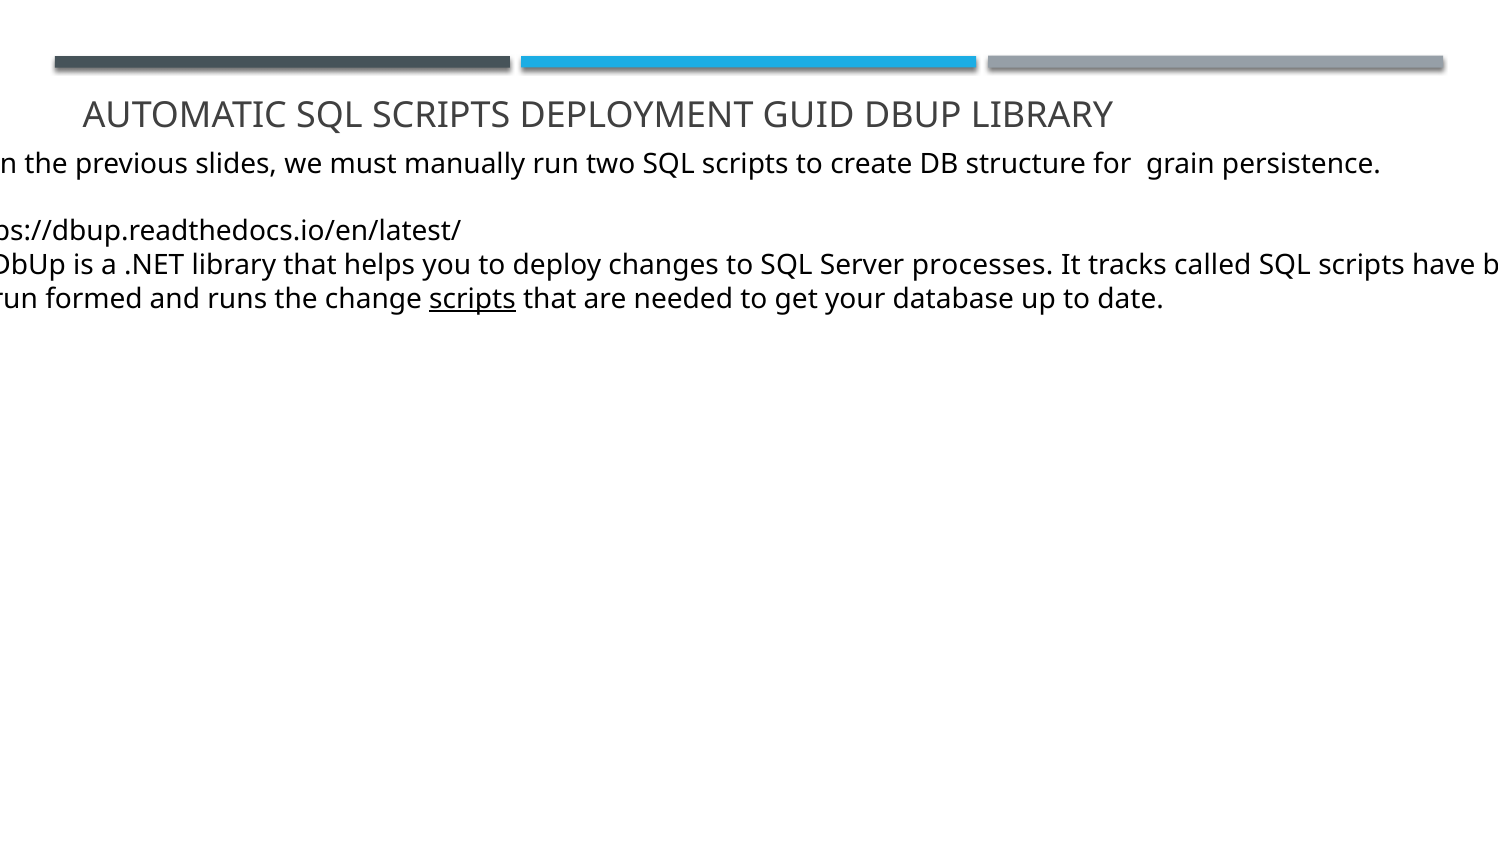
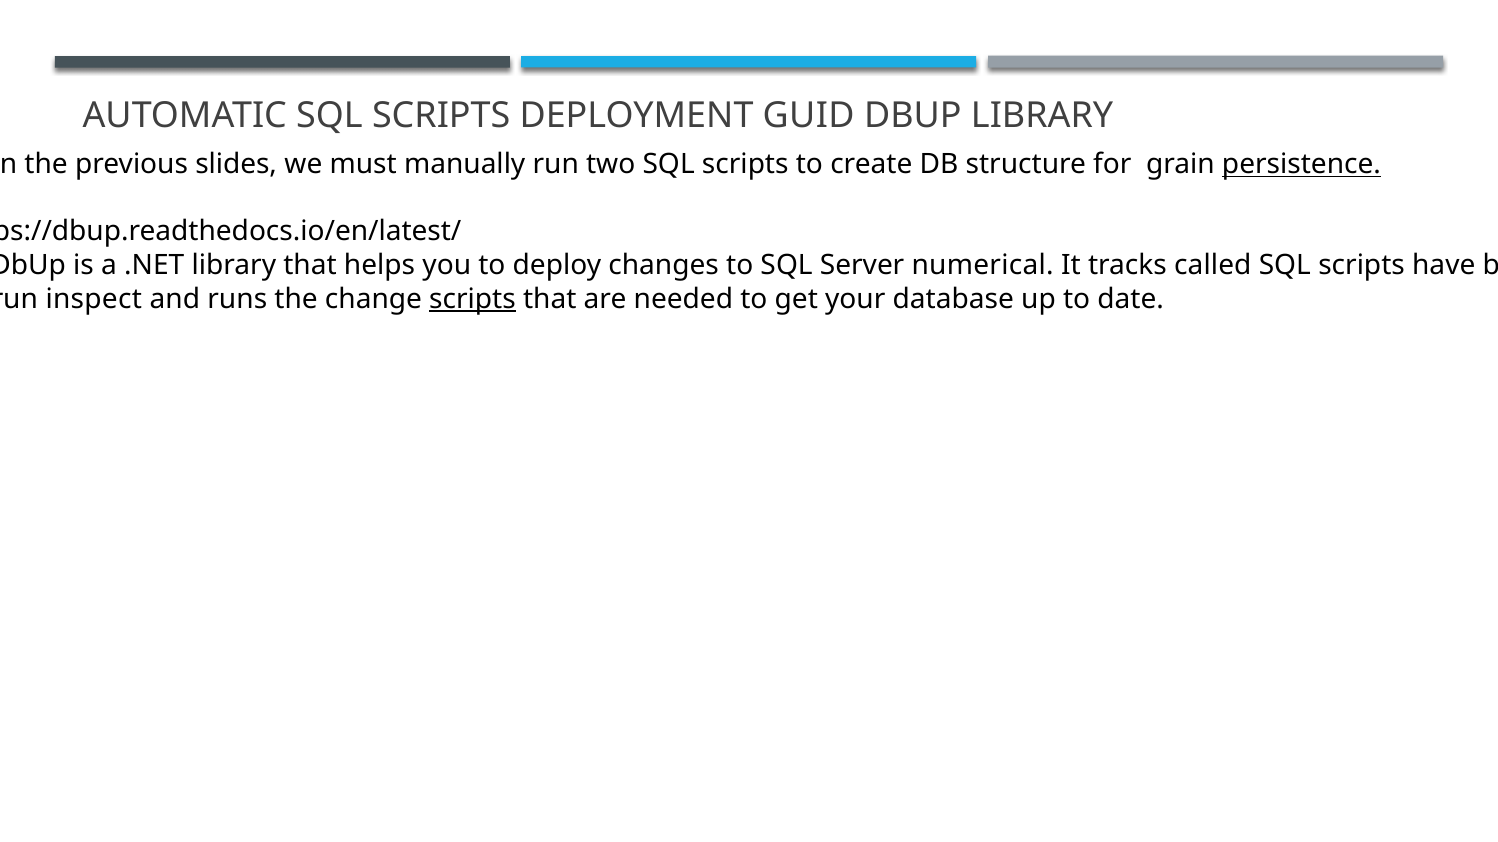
persistence underline: none -> present
processes: processes -> numerical
formed: formed -> inspect
